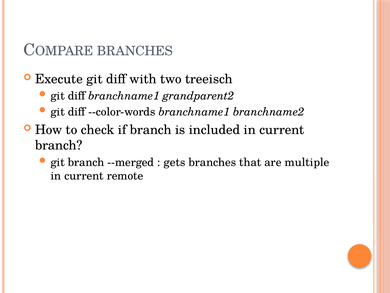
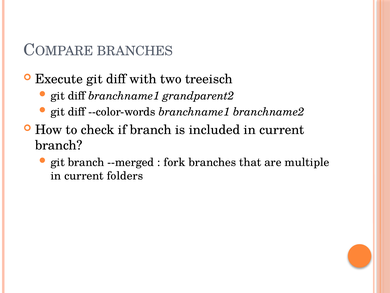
gets: gets -> fork
remote: remote -> folders
